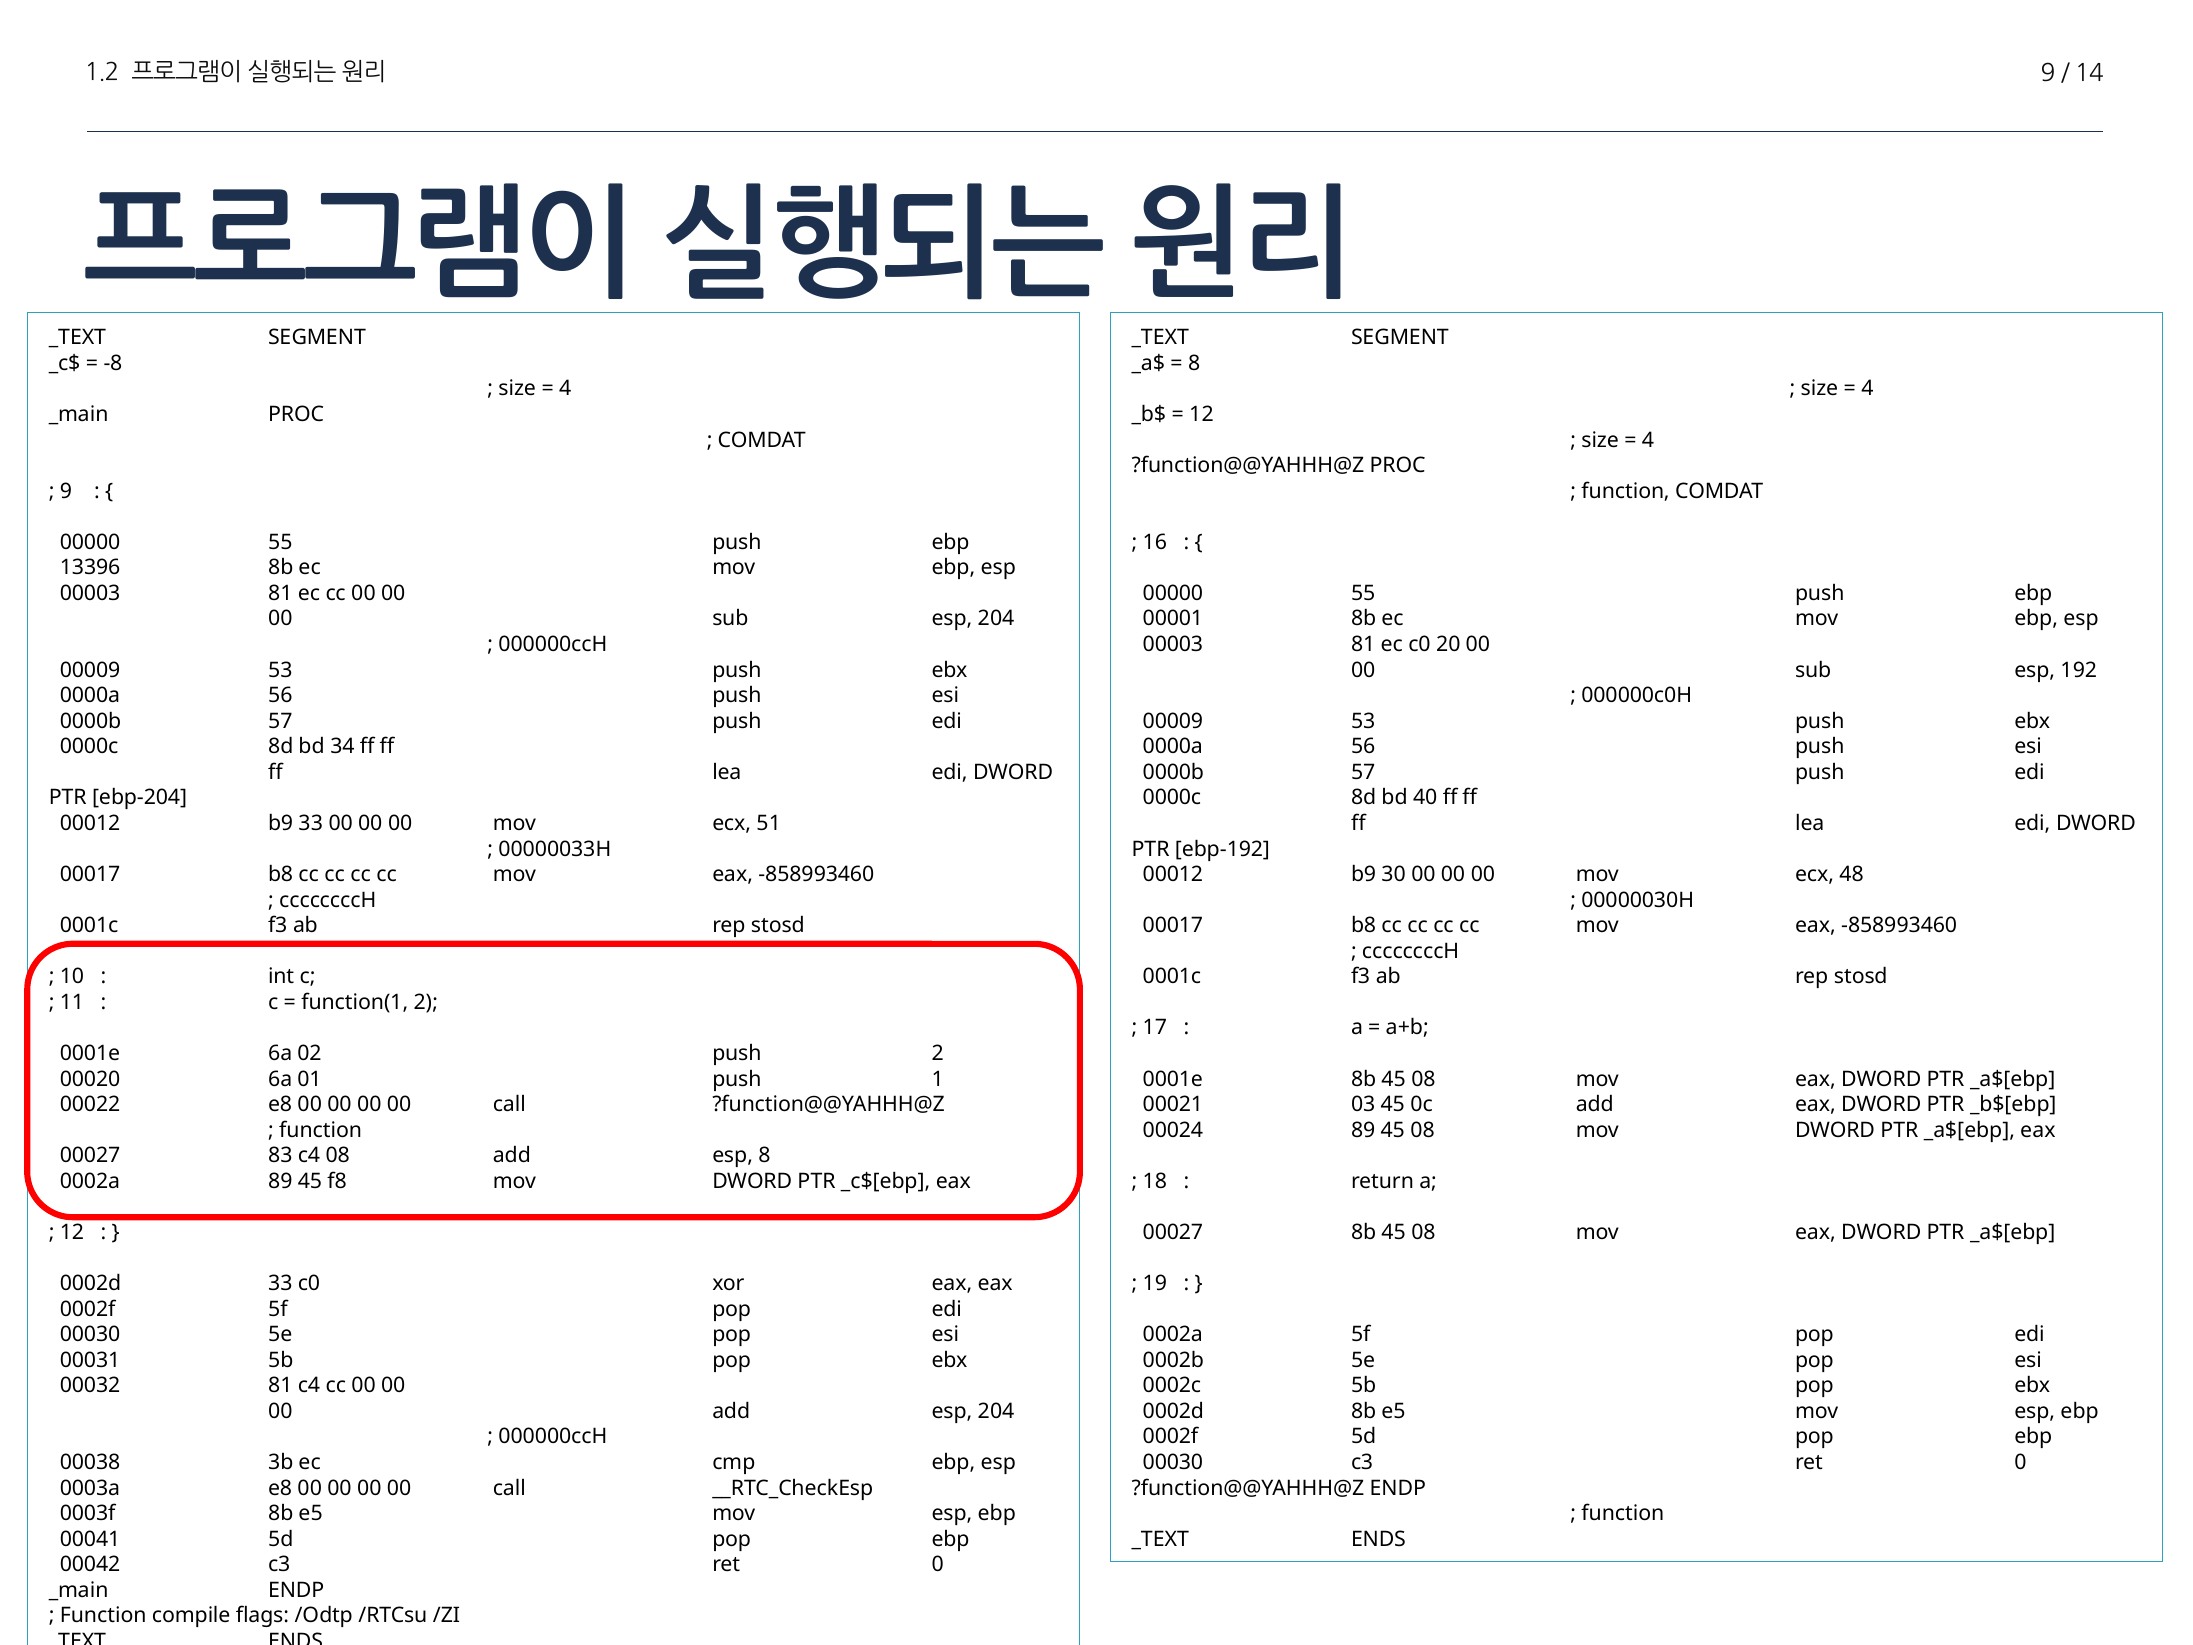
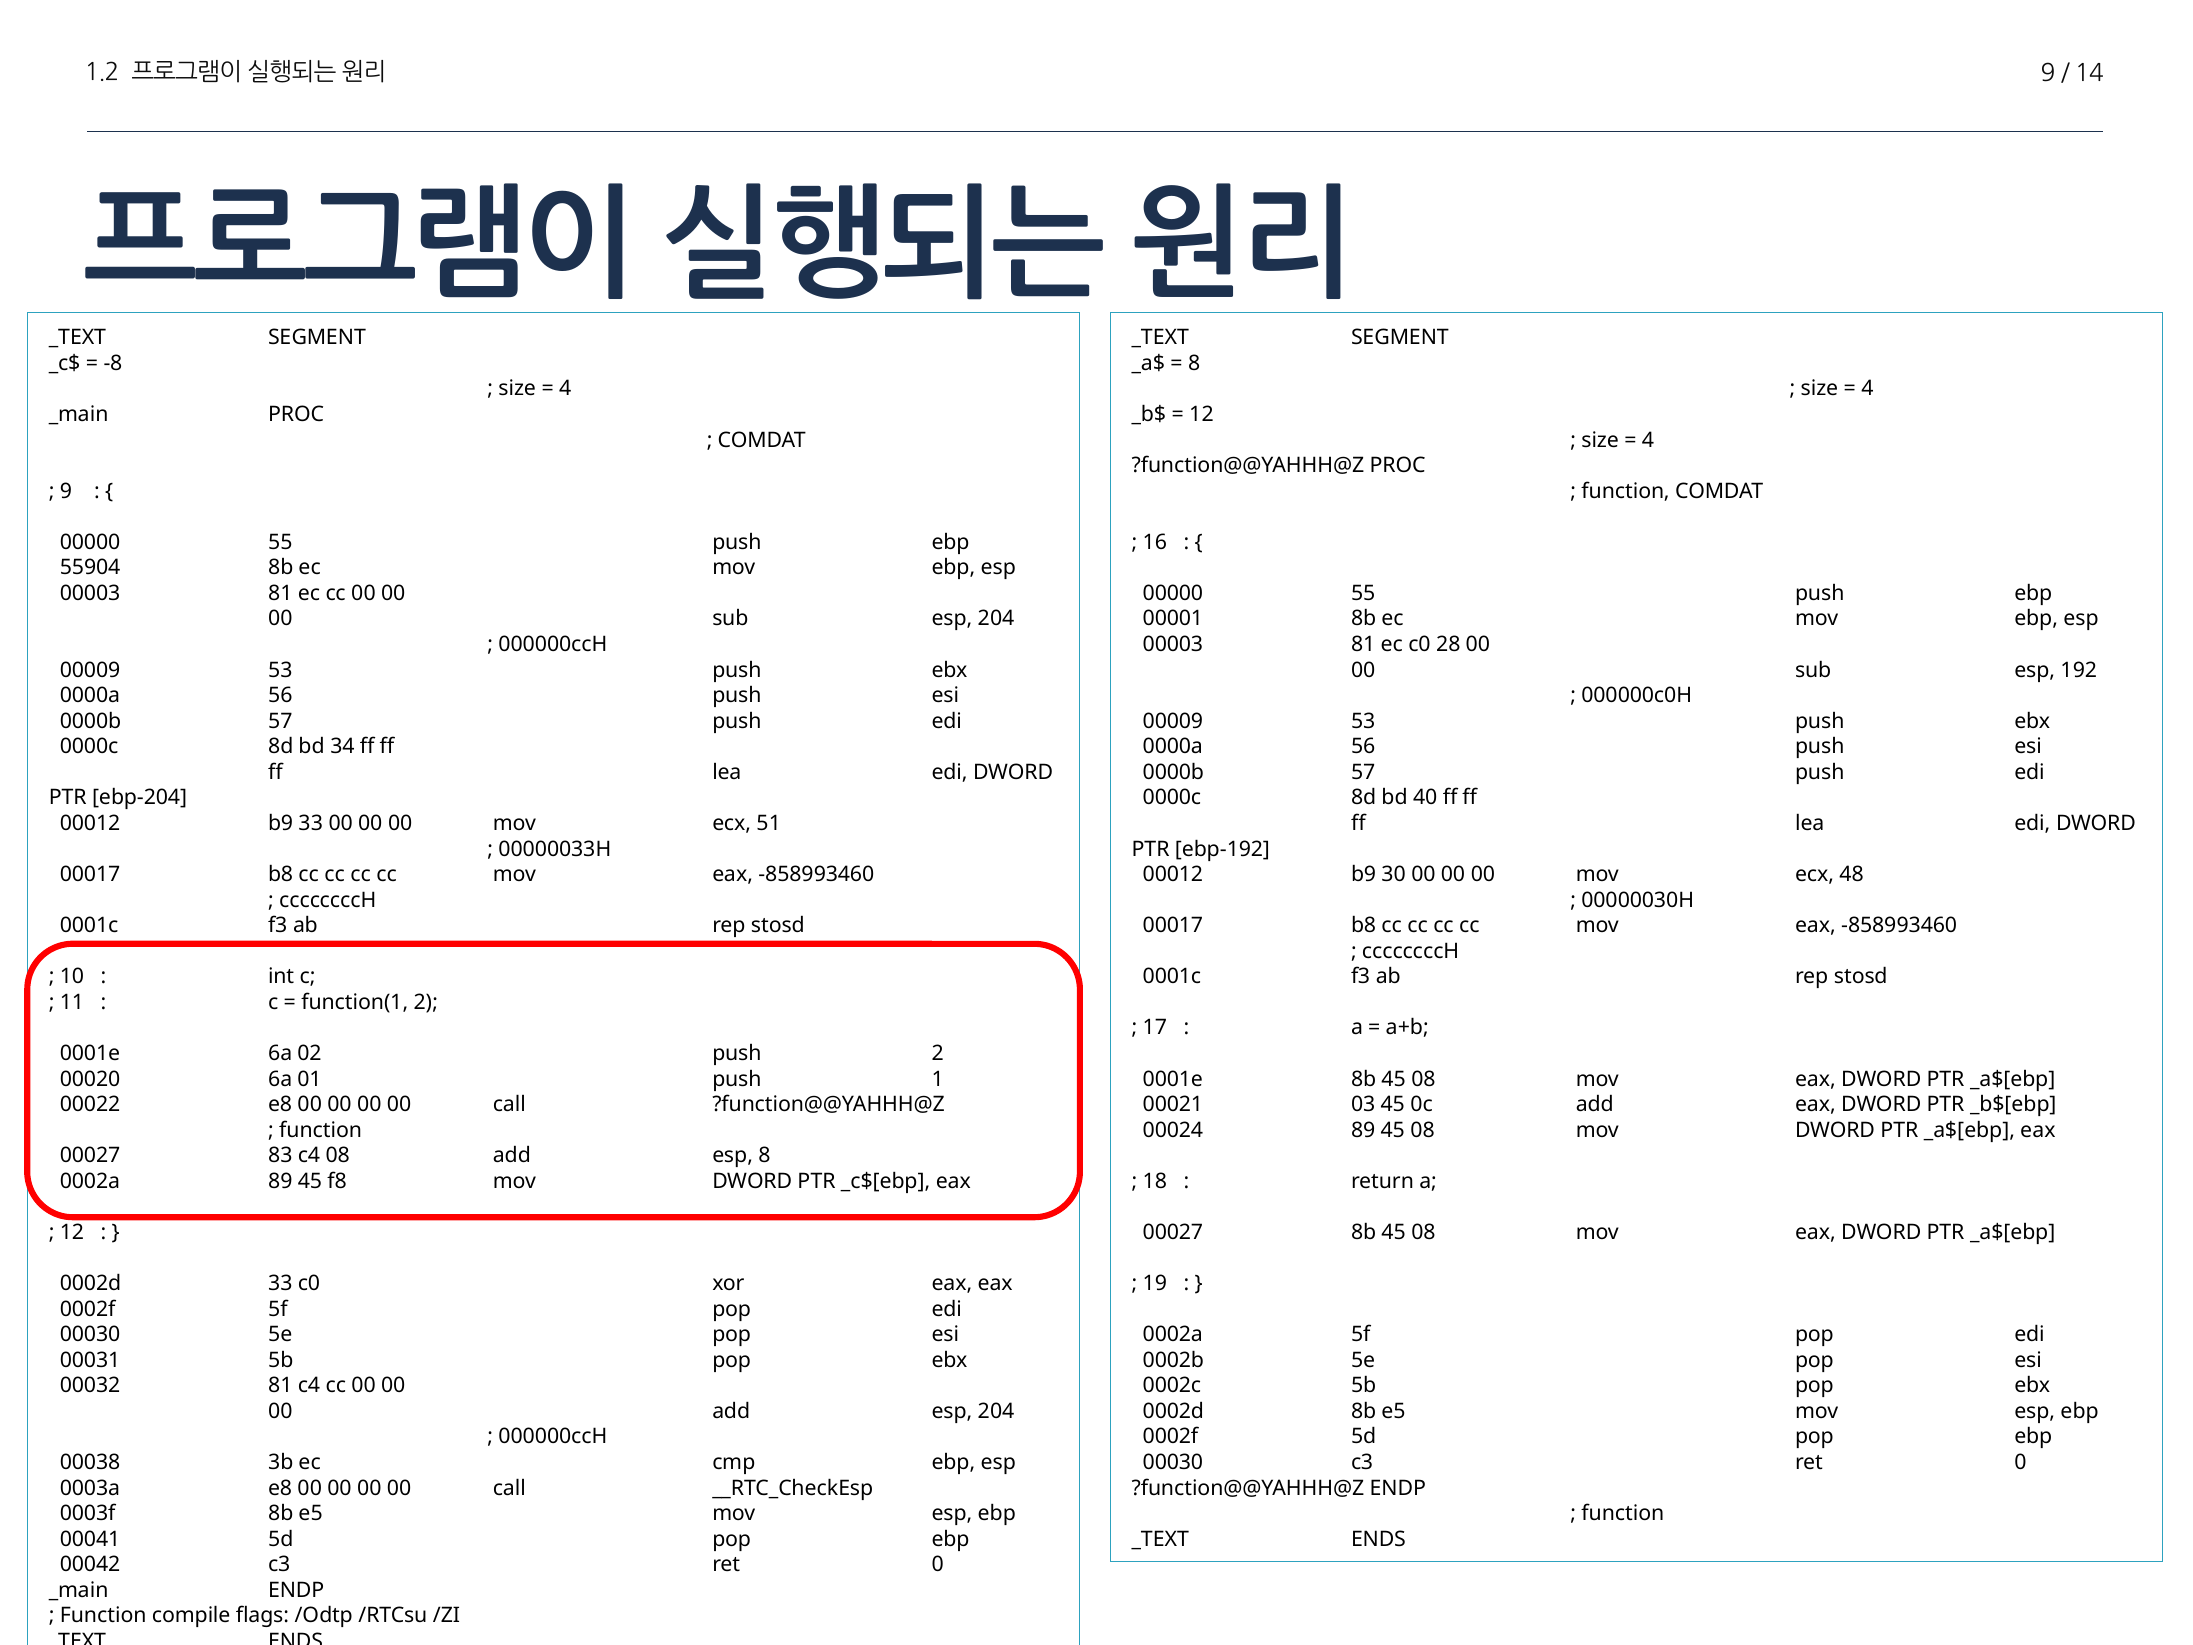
13396: 13396 -> 55904
20: 20 -> 28
